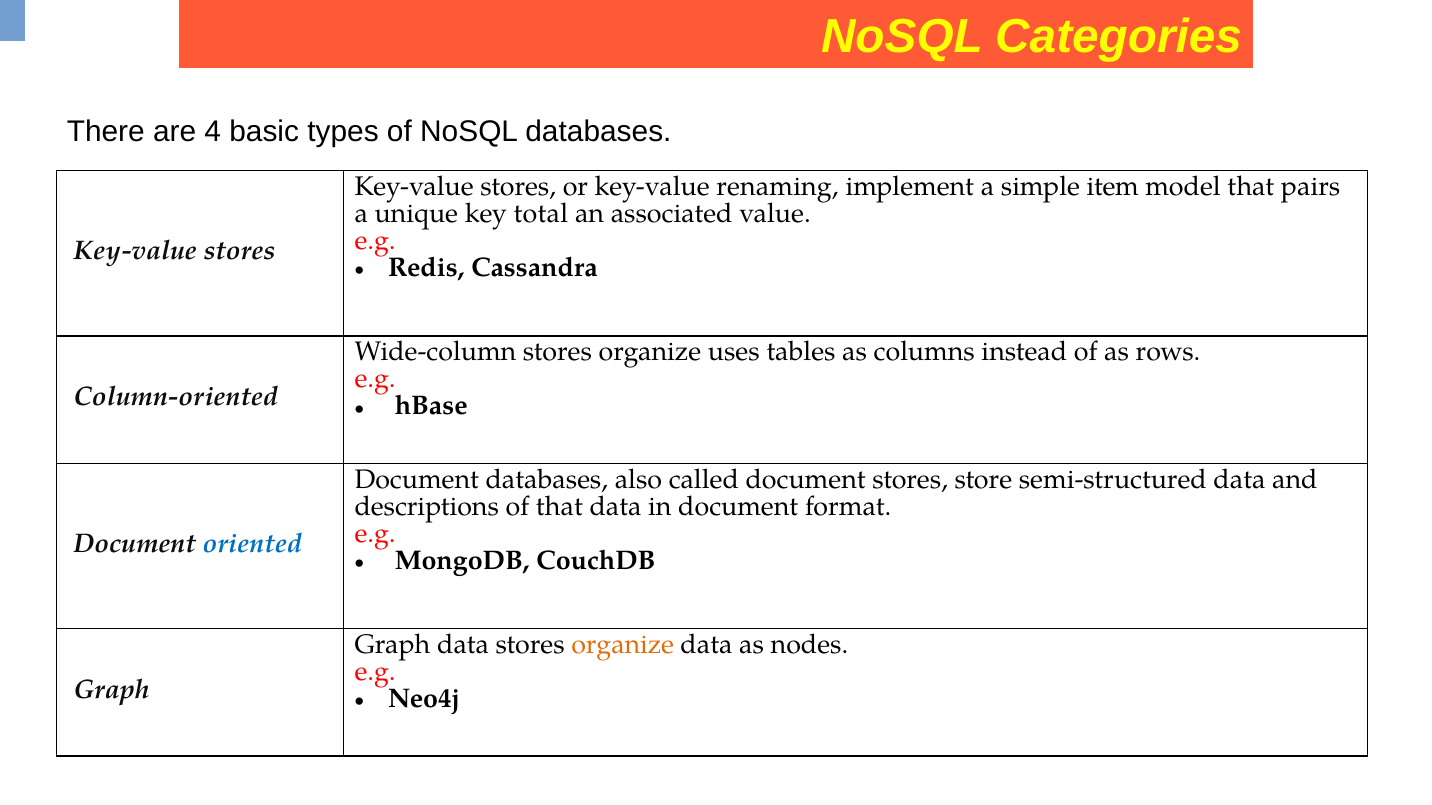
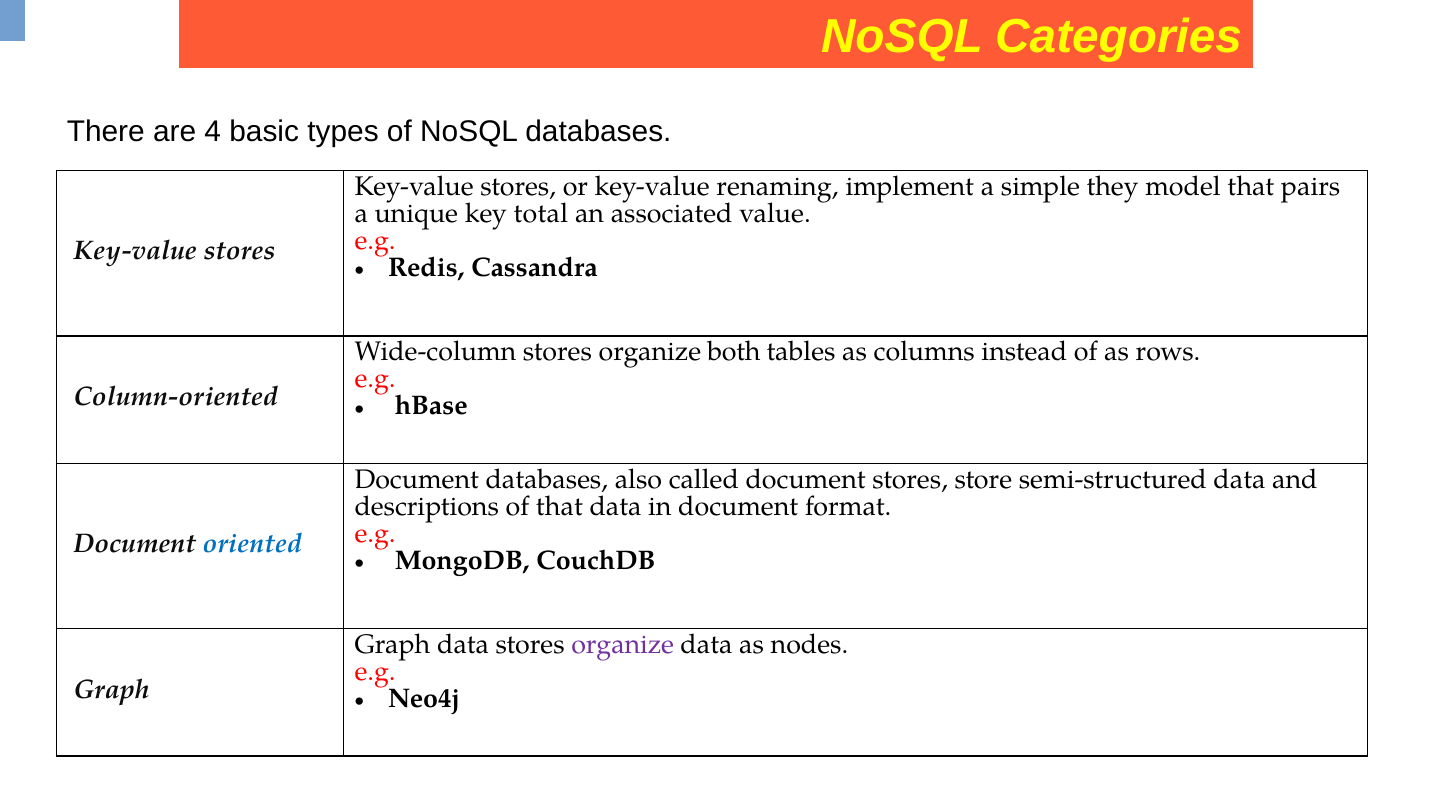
item: item -> they
uses: uses -> both
organize at (623, 645) colour: orange -> purple
